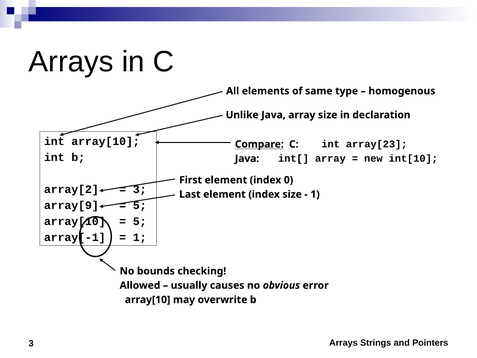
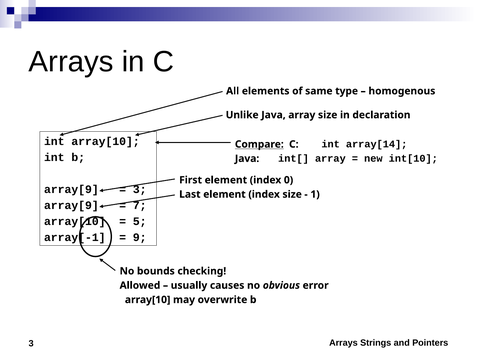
array[23: array[23 -> array[14
array[2 at (71, 189): array[2 -> array[9
5 at (140, 205): 5 -> 7
1 at (140, 237): 1 -> 9
